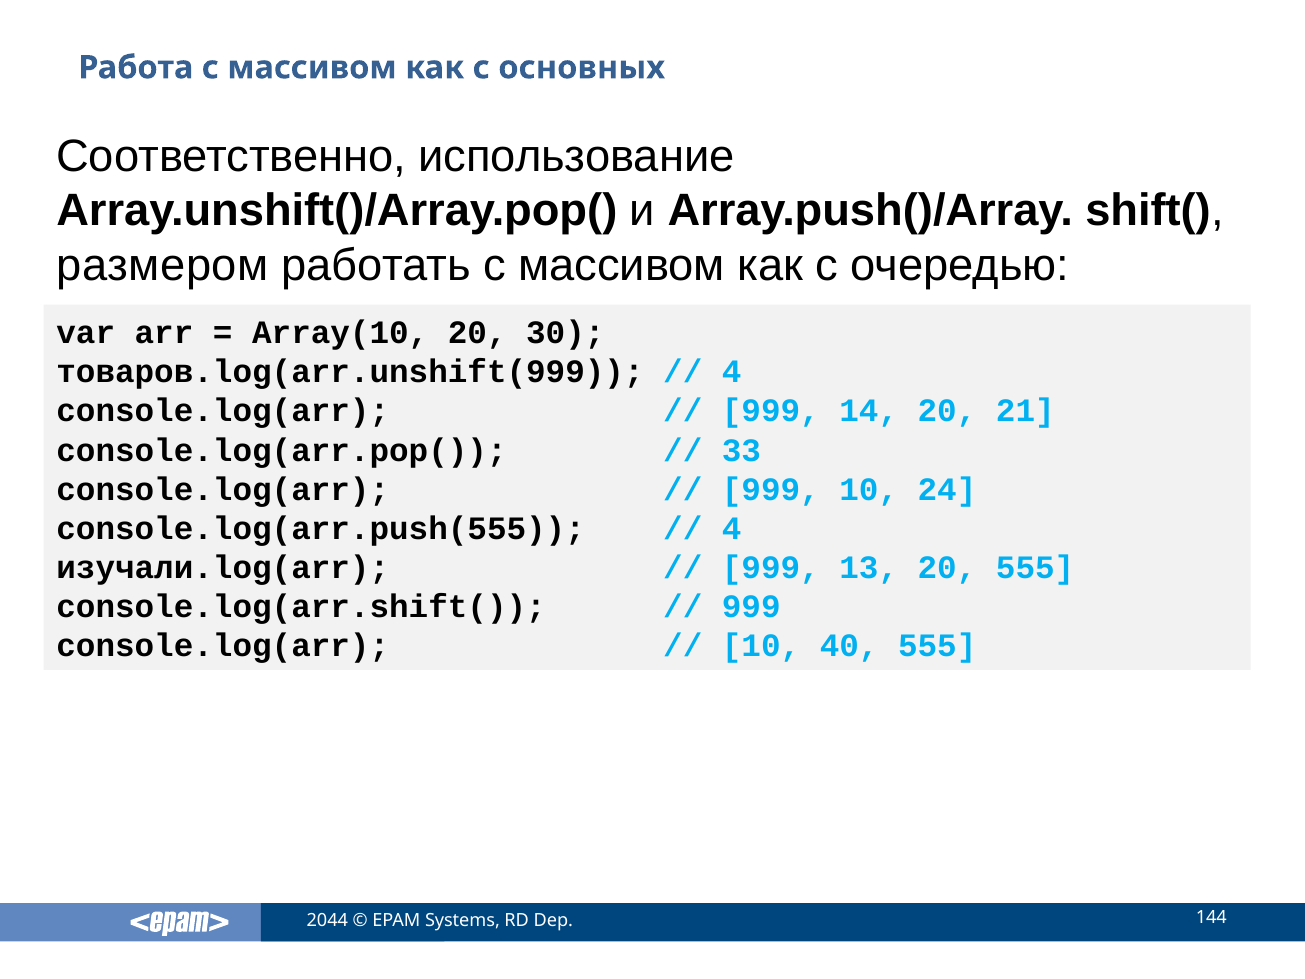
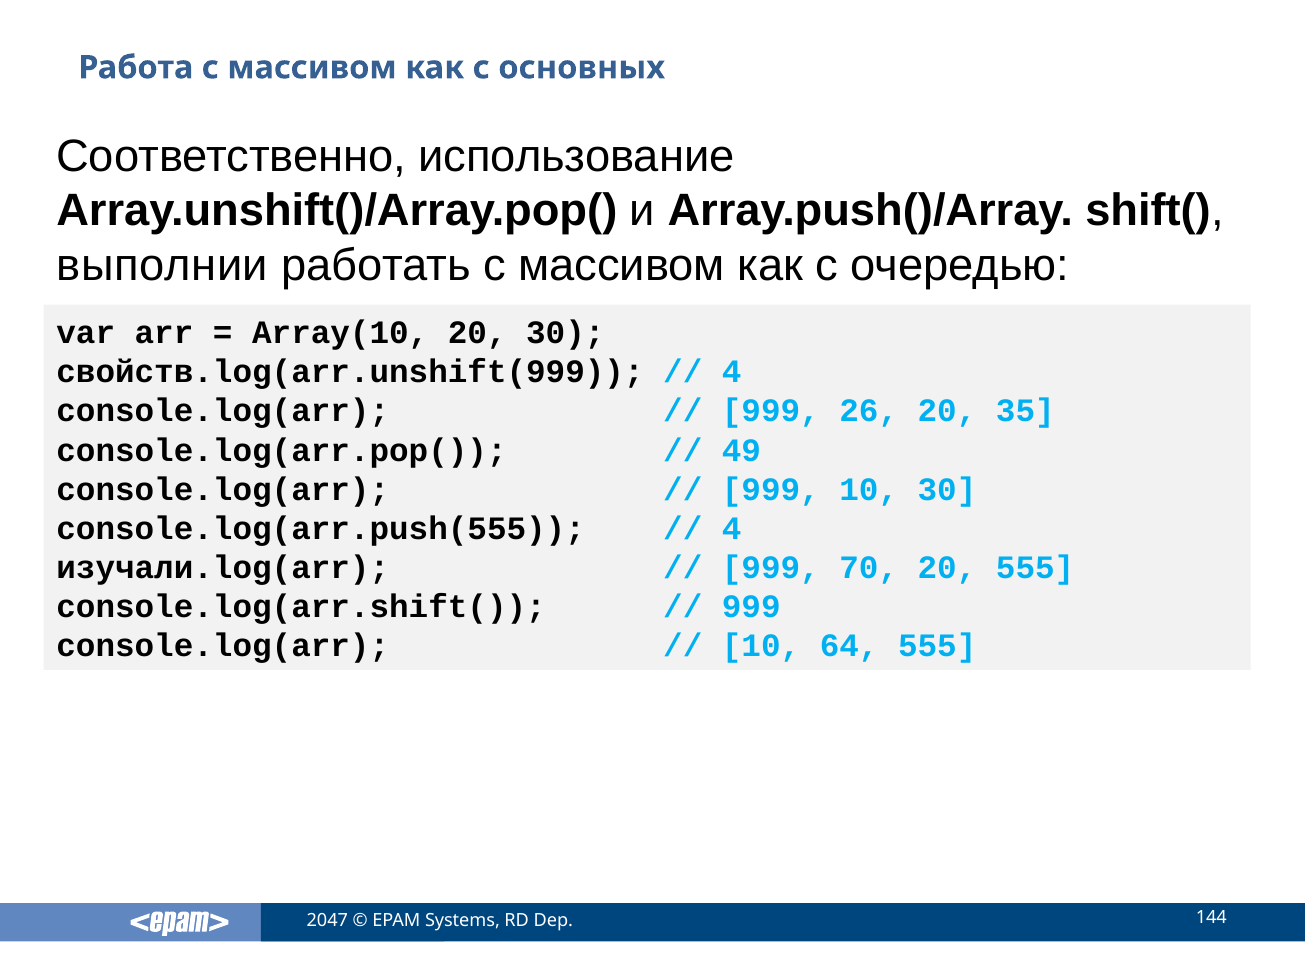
размером: размером -> выполнии
товаров.log(arr.unshift(999: товаров.log(arr.unshift(999 -> свойств.log(arr.unshift(999
14: 14 -> 26
21: 21 -> 35
33: 33 -> 49
10 24: 24 -> 30
13: 13 -> 70
40: 40 -> 64
2044: 2044 -> 2047
